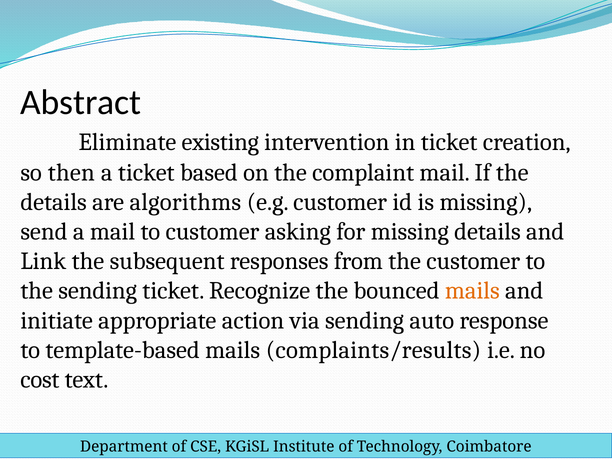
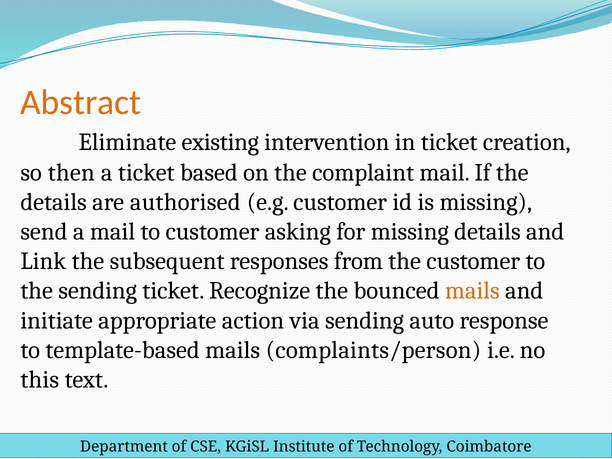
Abstract colour: black -> orange
algorithms: algorithms -> authorised
complaints/results: complaints/results -> complaints/person
cost: cost -> this
